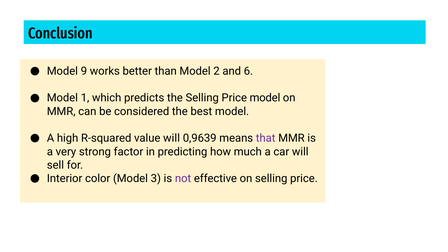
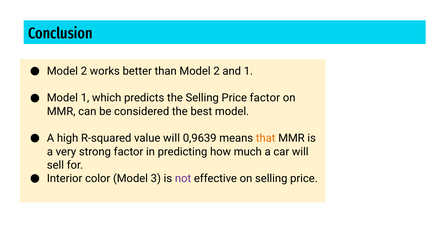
9 at (84, 71): 9 -> 2
and 6: 6 -> 1
Price model: model -> factor
that colour: purple -> orange
